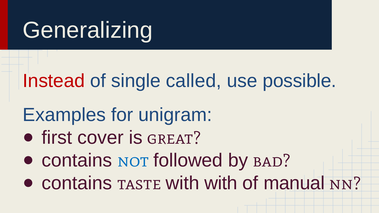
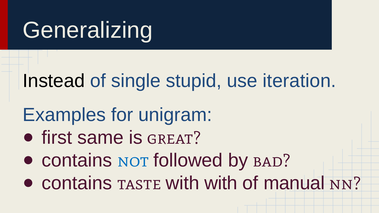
Instead colour: red -> black
called: called -> stupid
possible: possible -> iteration
cover: cover -> same
